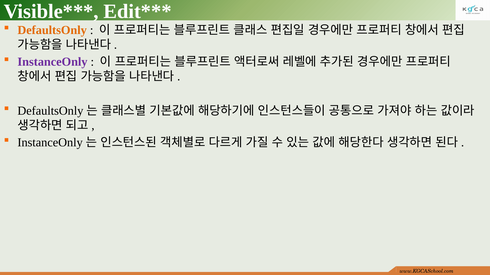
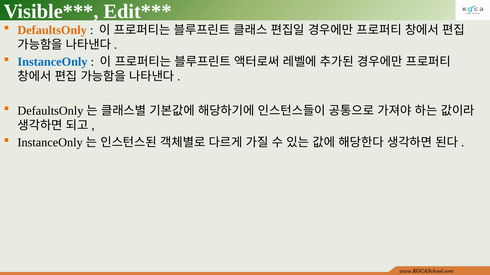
InstanceOnly colour: purple -> blue
